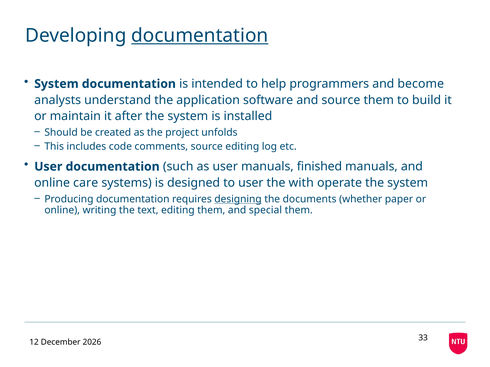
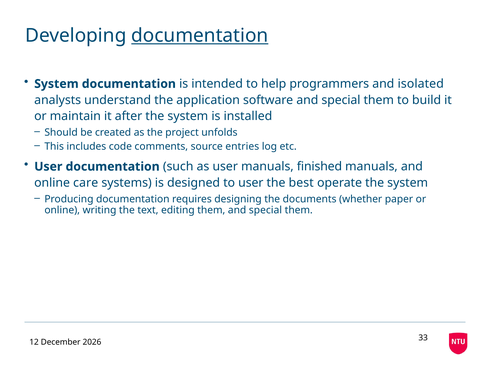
become: become -> isolated
software and source: source -> special
source editing: editing -> entries
with: with -> best
designing underline: present -> none
